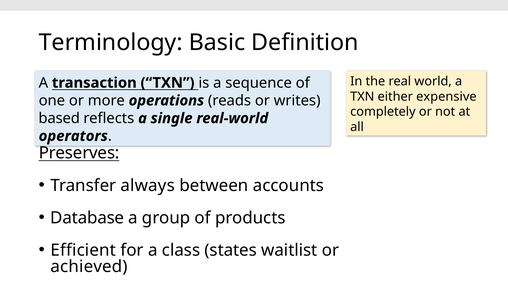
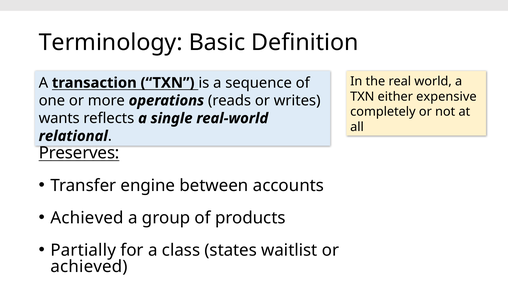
based: based -> wants
operators: operators -> relational
always: always -> engine
Database at (87, 218): Database -> Achieved
Efficient: Efficient -> Partially
